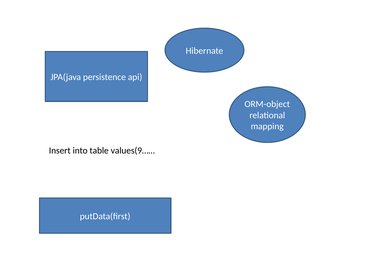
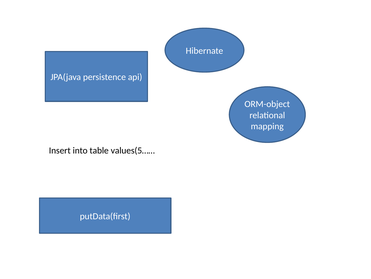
values(9……: values(9…… -> values(5……
